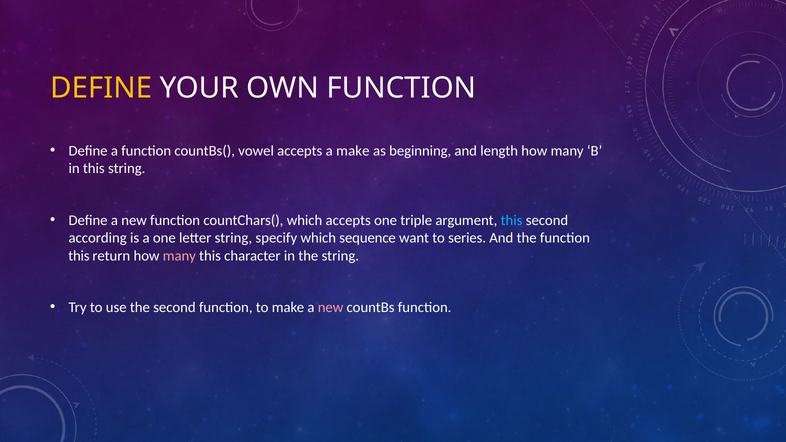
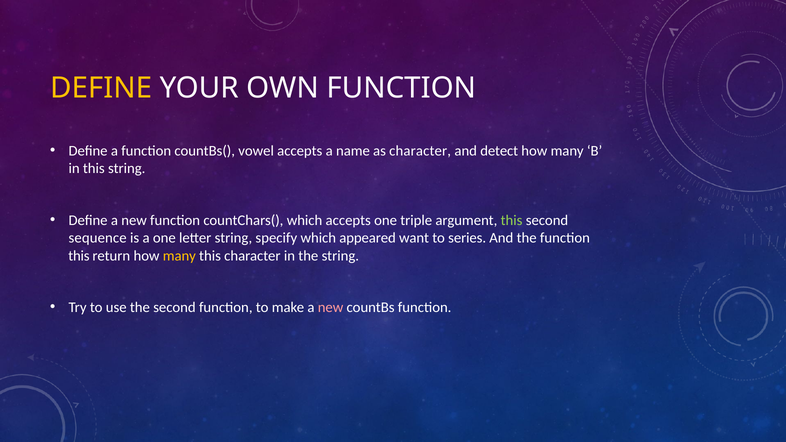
a make: make -> name
as beginning: beginning -> character
length: length -> detect
this at (512, 220) colour: light blue -> light green
according: according -> sequence
sequence: sequence -> appeared
many at (179, 256) colour: pink -> yellow
